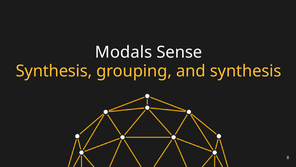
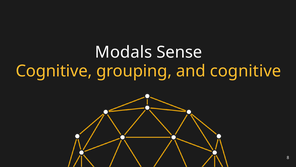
Synthesis at (54, 71): Synthesis -> Cognitive
and synthesis: synthesis -> cognitive
